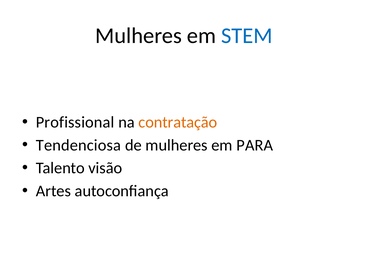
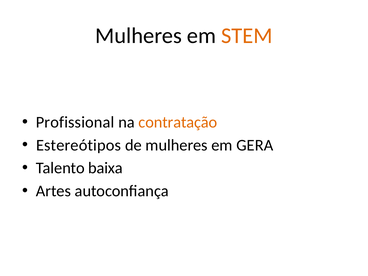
STEM colour: blue -> orange
Tendenciosa: Tendenciosa -> Estereótipos
PARA: PARA -> GERA
visão: visão -> baixa
